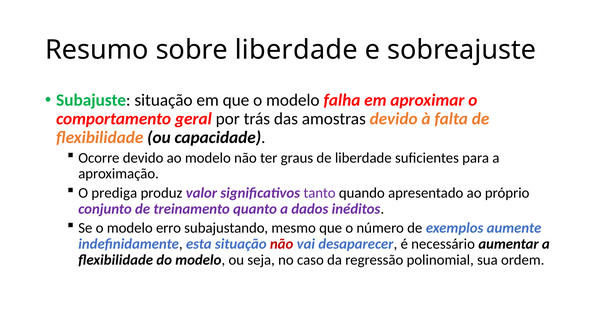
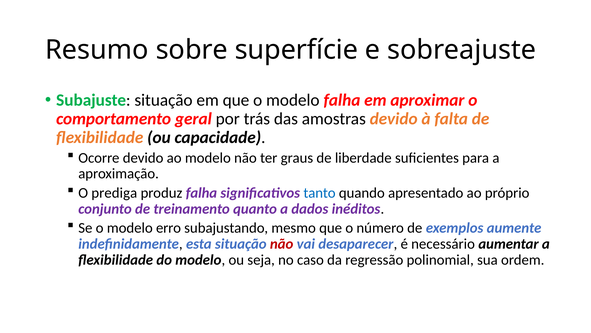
sobre liberdade: liberdade -> superfície
produz valor: valor -> falha
tanto colour: purple -> blue
